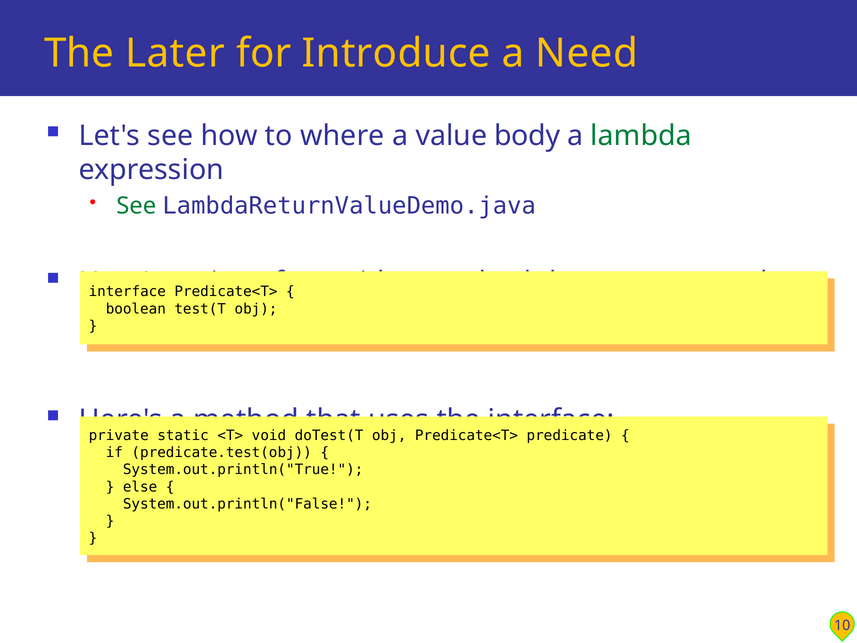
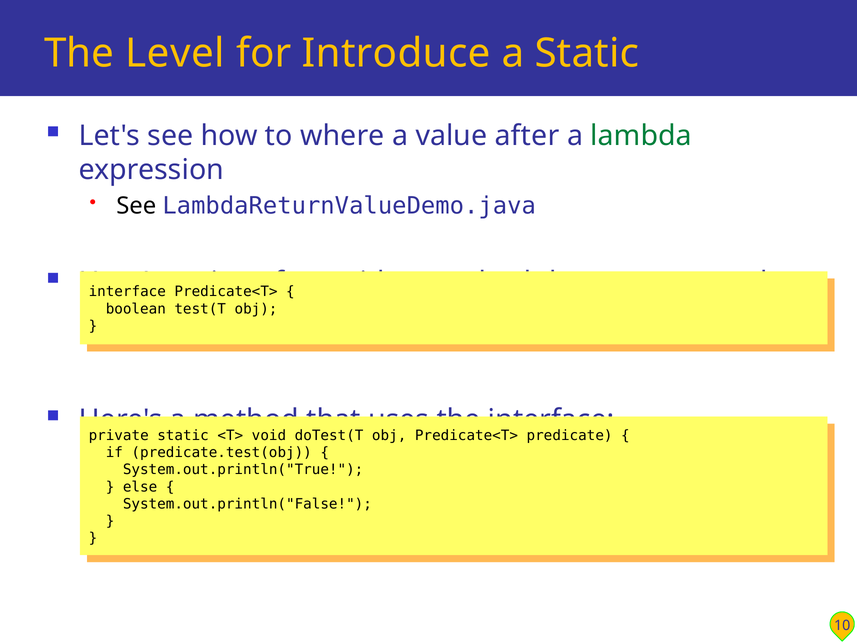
Later: Later -> Level
a Need: Need -> Static
body: body -> after
See at (136, 206) colour: green -> black
